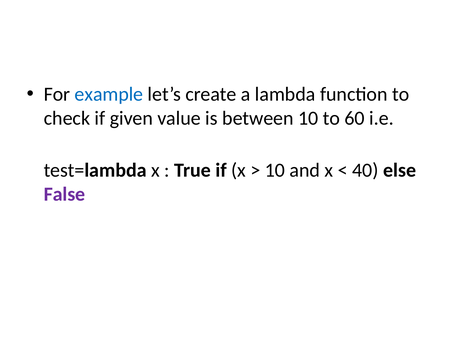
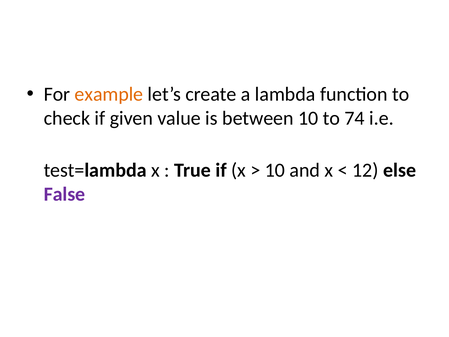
example colour: blue -> orange
60: 60 -> 74
40: 40 -> 12
